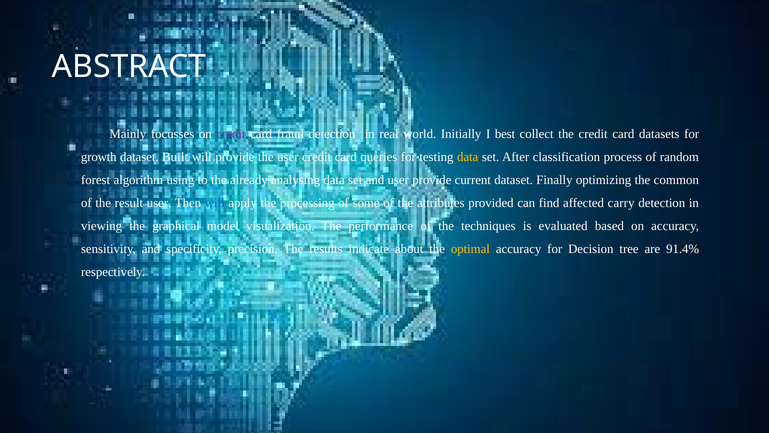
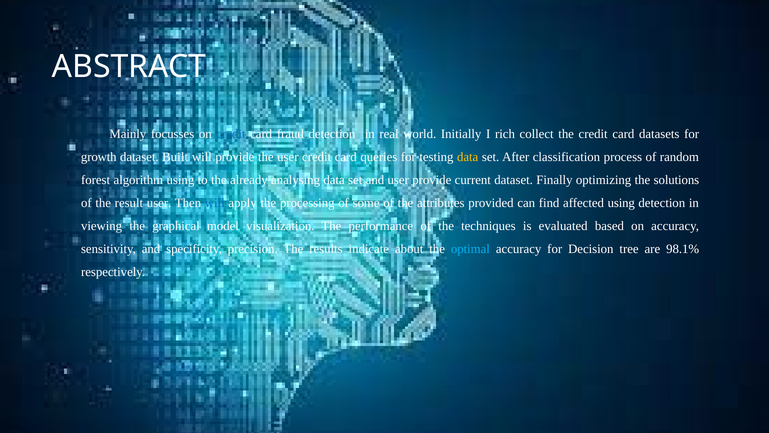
credit at (231, 134) colour: purple -> blue
best: best -> rich
common: common -> solutions
affected carry: carry -> using
optimal colour: yellow -> light blue
91.4%: 91.4% -> 98.1%
